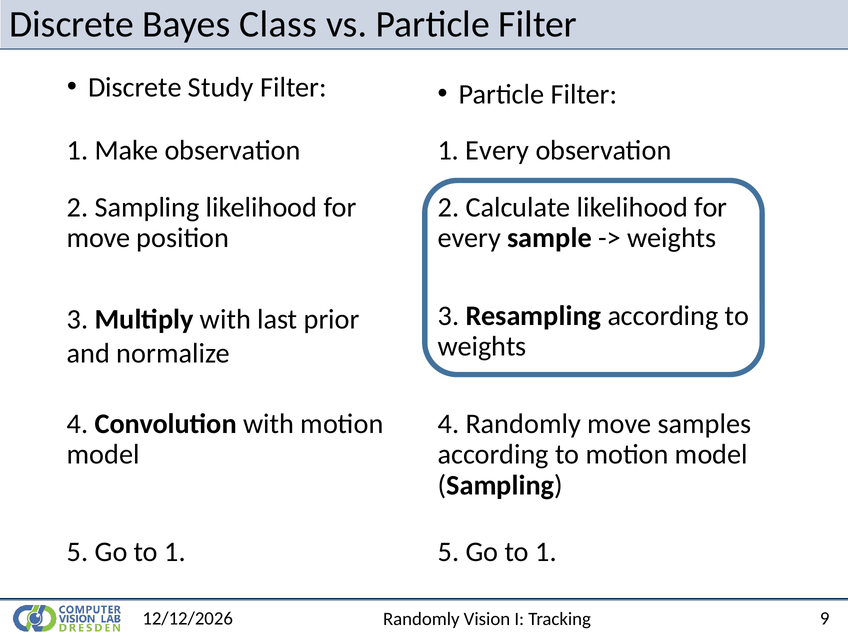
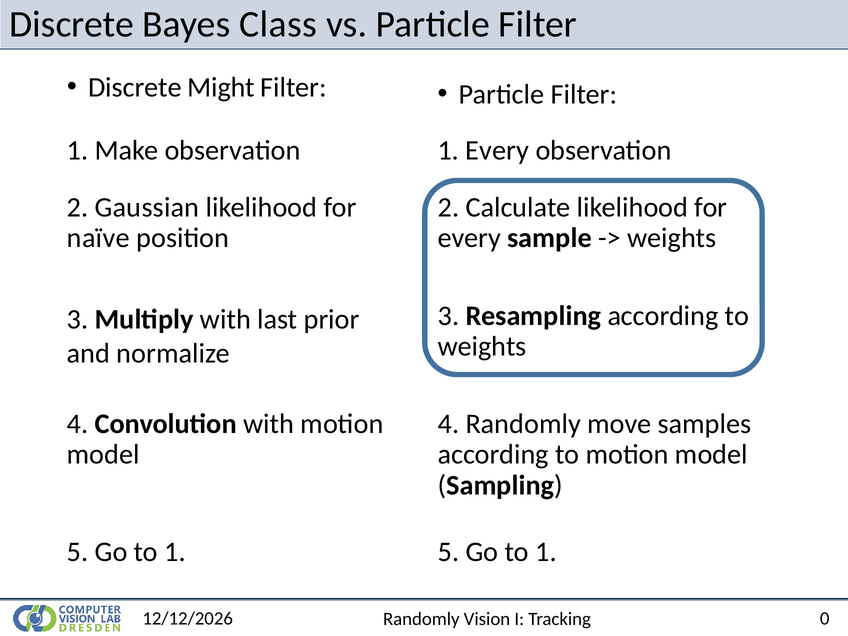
Study: Study -> Might
2 Sampling: Sampling -> Gaussian
move at (99, 238): move -> naïve
9: 9 -> 0
